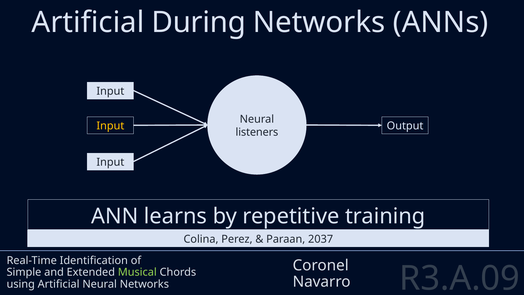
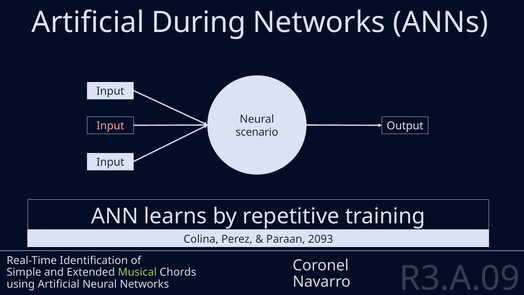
Input at (110, 126) colour: yellow -> pink
listeners: listeners -> scenario
2037: 2037 -> 2093
